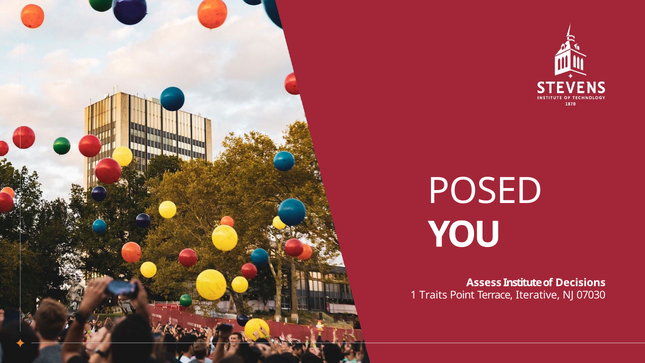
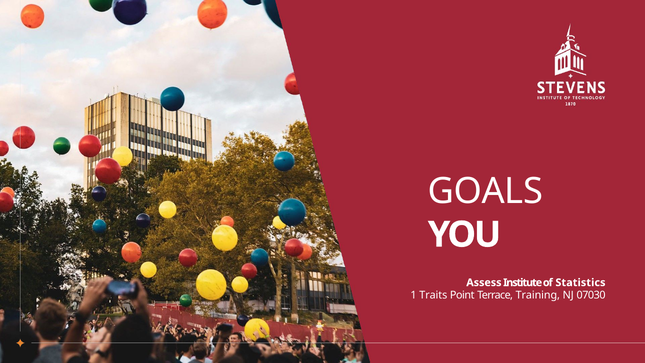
POSED: POSED -> GOALS
Decisions: Decisions -> Statistics
Iterative: Iterative -> Training
